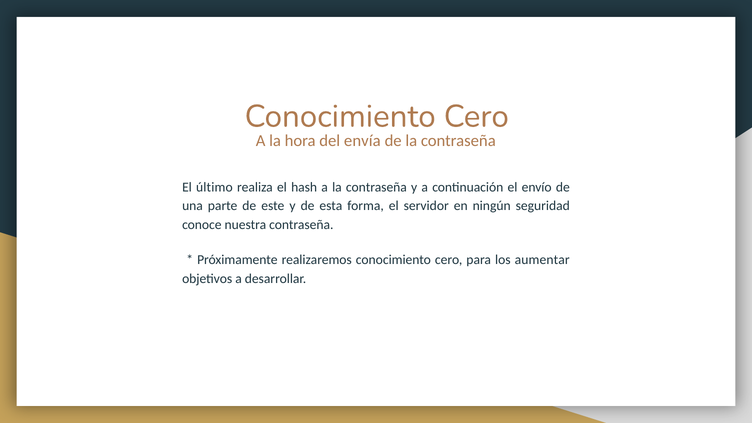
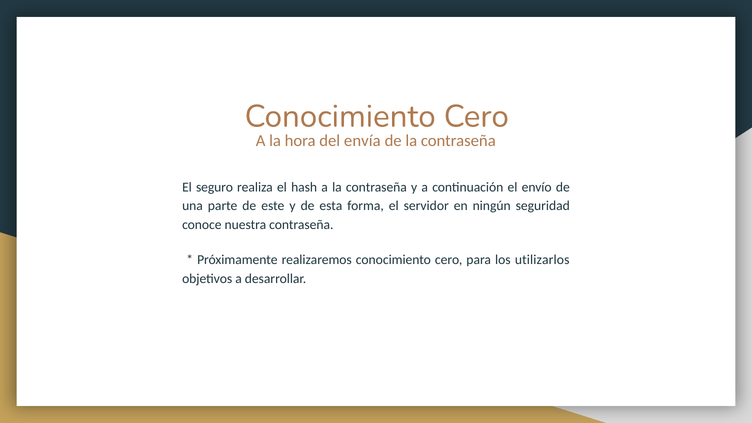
último: último -> seguro
aumentar: aumentar -> utilizarlos
